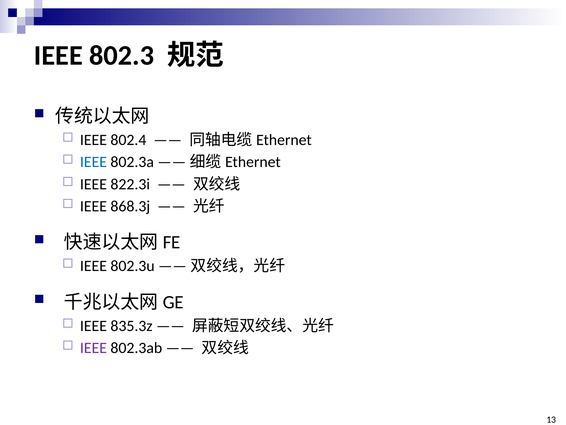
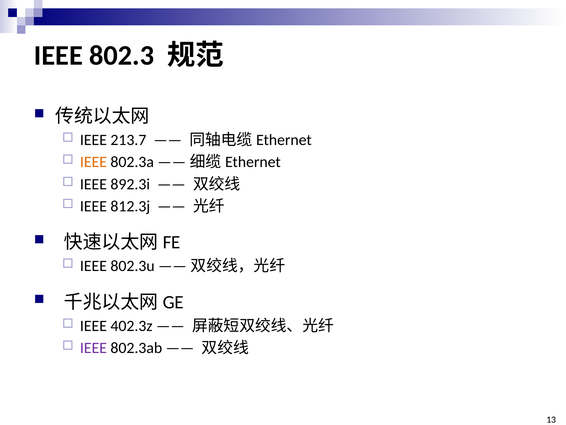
802.4: 802.4 -> 213.7
IEEE at (93, 162) colour: blue -> orange
822.3i: 822.3i -> 892.3i
868.3j: 868.3j -> 812.3j
835.3z: 835.3z -> 402.3z
